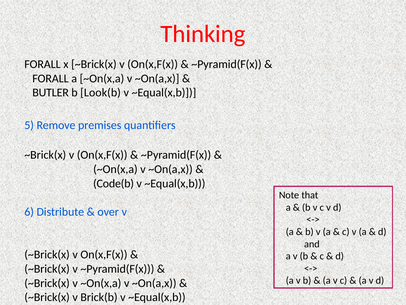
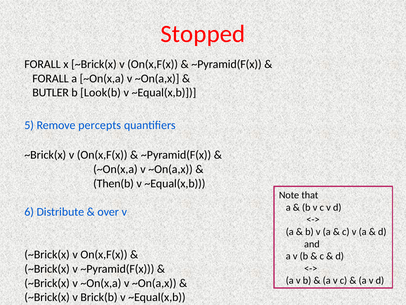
Thinking: Thinking -> Stopped
premises: premises -> percepts
Code(b: Code(b -> Then(b
